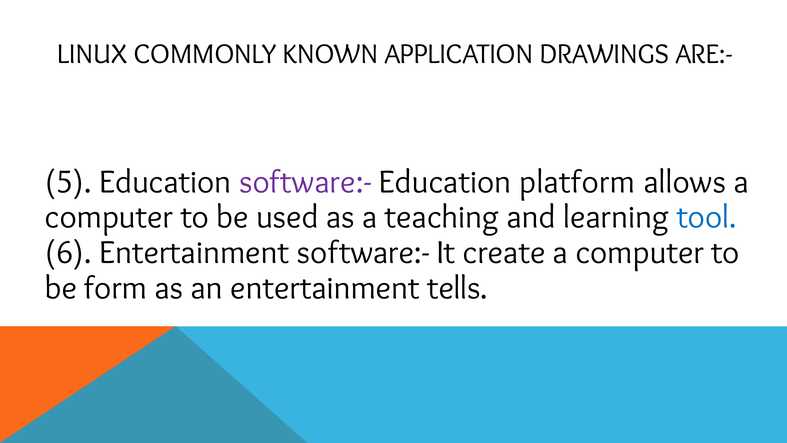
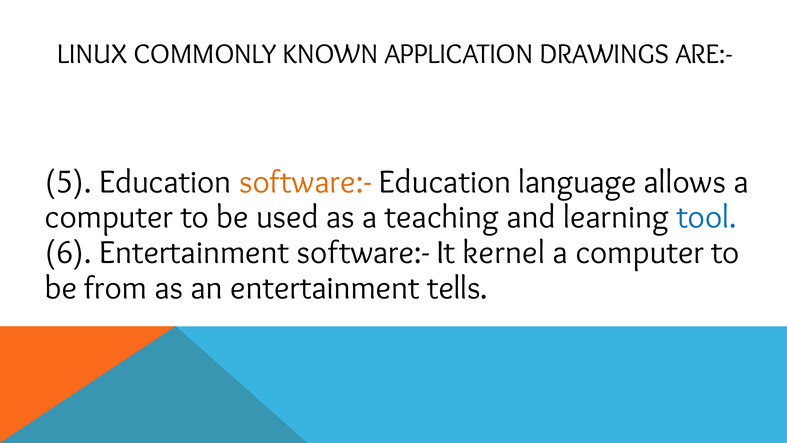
software:- at (305, 182) colour: purple -> orange
platform: platform -> language
create: create -> kernel
form: form -> from
